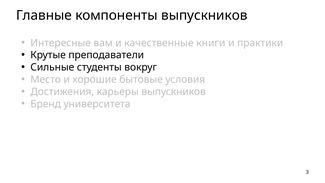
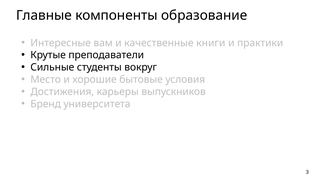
компоненты выпускников: выпускников -> образование
